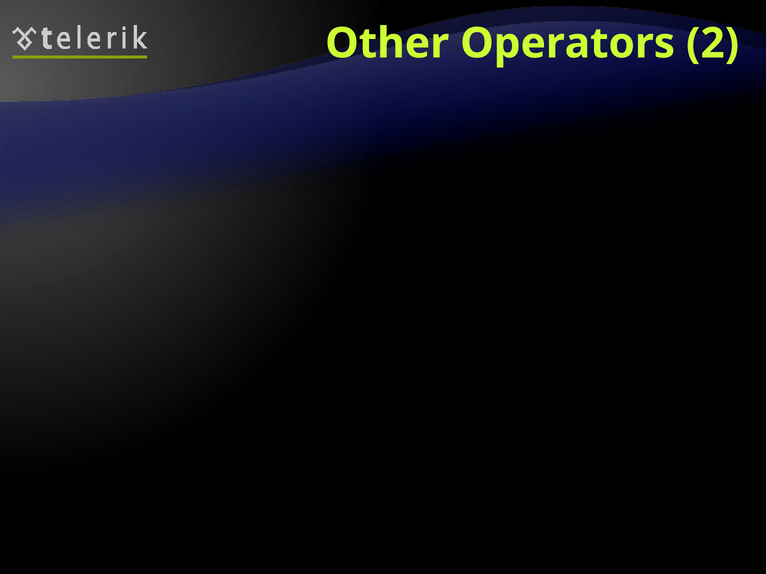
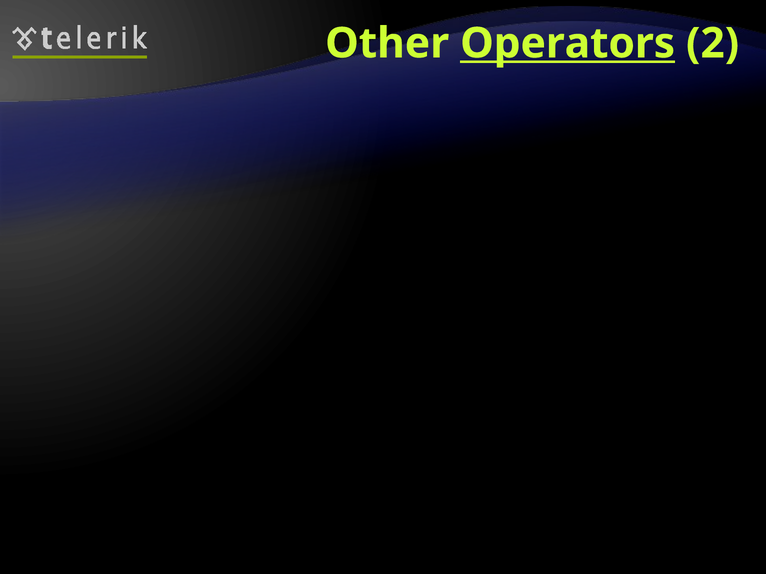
Operators underline: none -> present
